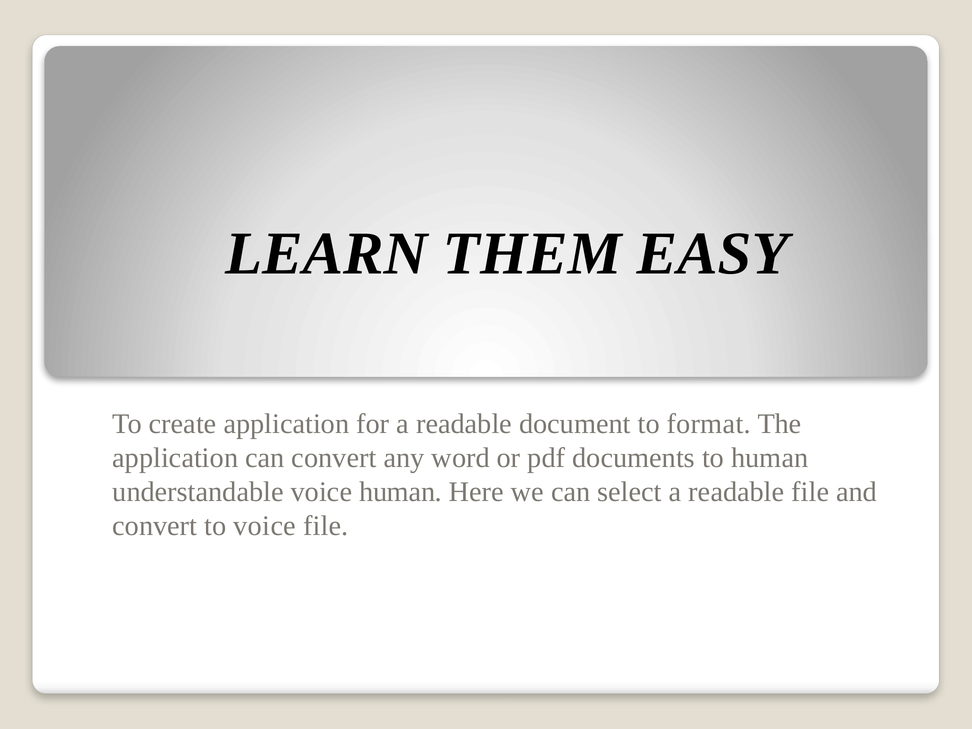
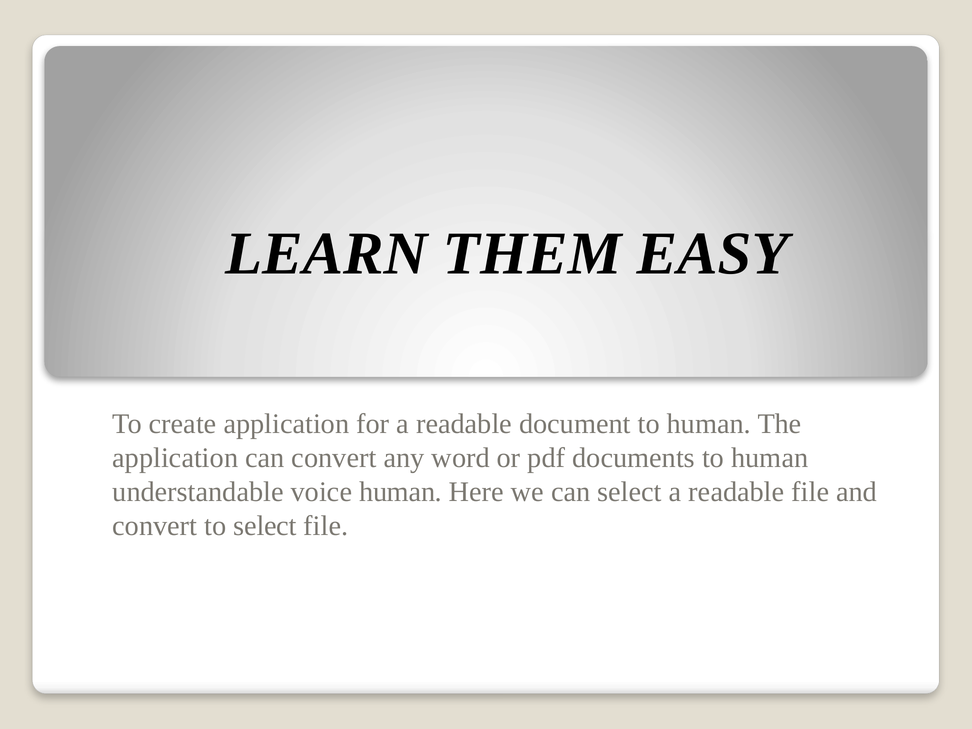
document to format: format -> human
to voice: voice -> select
